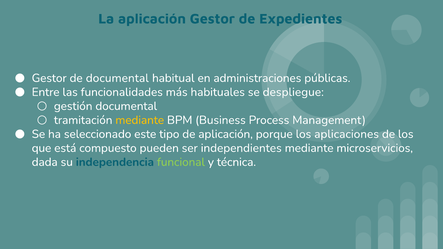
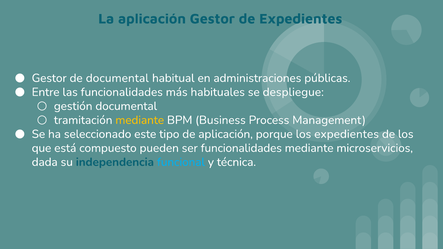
los aplicaciones: aplicaciones -> expedientes
ser independientes: independientes -> funcionalidades
funcional colour: light green -> light blue
